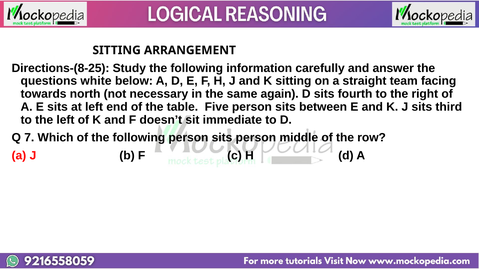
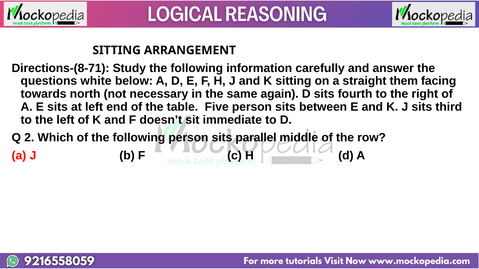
Directions-(8-25: Directions-(8-25 -> Directions-(8-71
team: team -> them
7: 7 -> 2
sits person: person -> parallel
